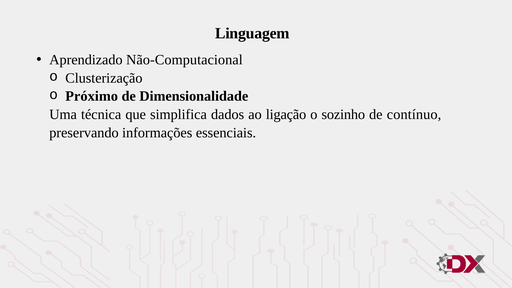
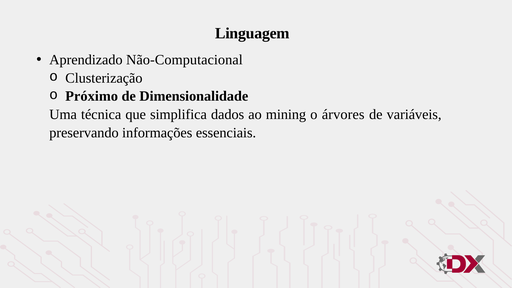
ligação: ligação -> mining
sozinho: sozinho -> árvores
contínuo: contínuo -> variáveis
